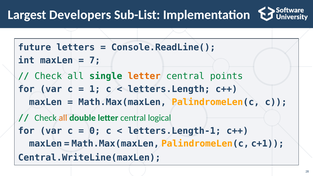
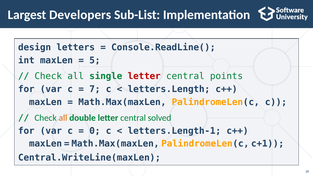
future: future -> design
7: 7 -> 5
letter at (144, 76) colour: orange -> red
1: 1 -> 7
logical: logical -> solved
